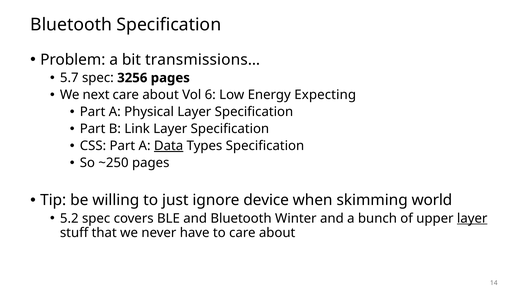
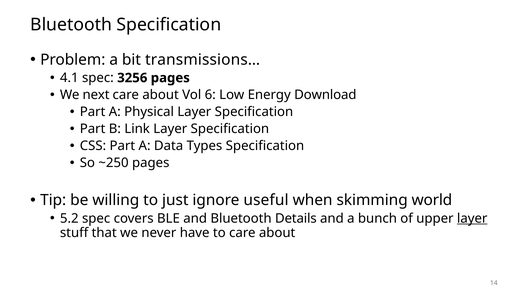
5.7: 5.7 -> 4.1
Expecting: Expecting -> Download
Data underline: present -> none
device: device -> useful
Winter: Winter -> Details
